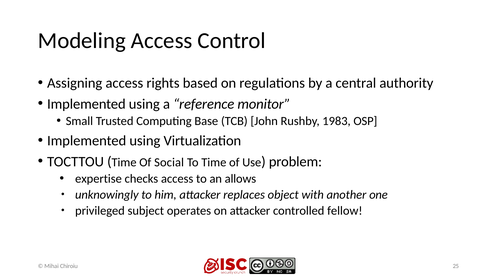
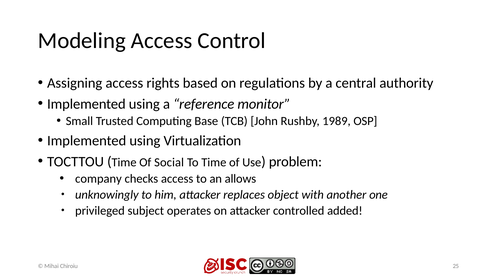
1983: 1983 -> 1989
expertise: expertise -> company
fellow: fellow -> added
